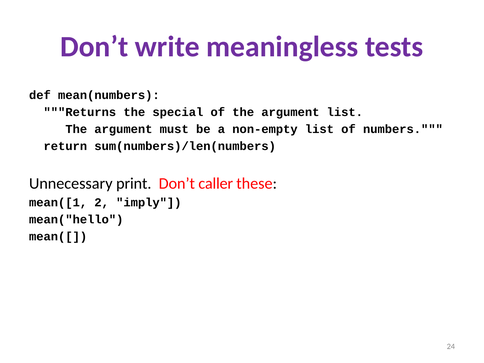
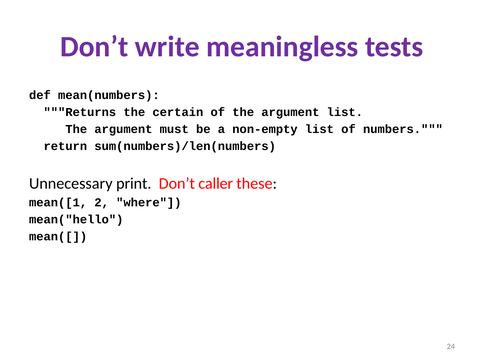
special: special -> certain
imply: imply -> where
